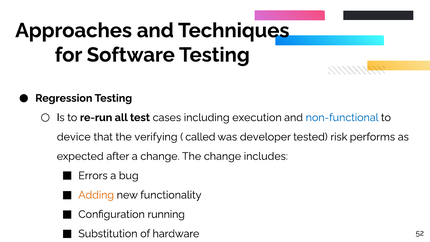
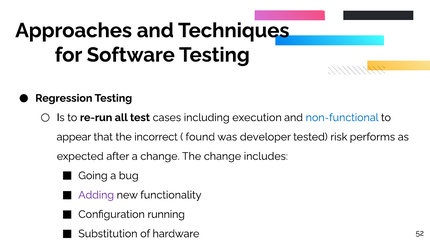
device: device -> appear
verifying: verifying -> incorrect
called: called -> found
Errors: Errors -> Going
Adding colour: orange -> purple
